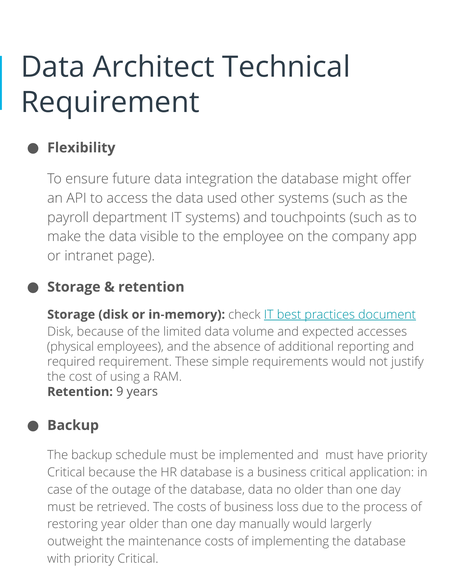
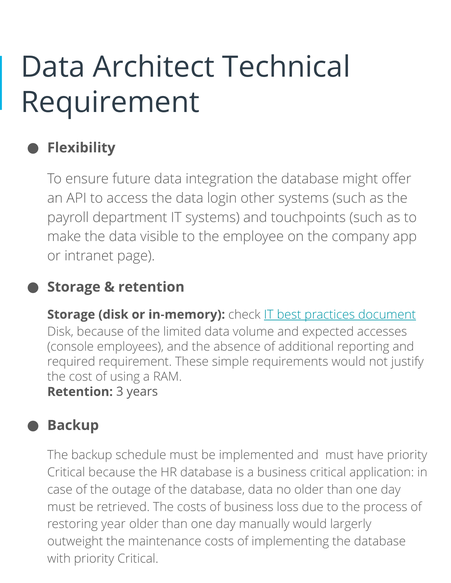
used: used -> login
physical: physical -> console
9: 9 -> 3
